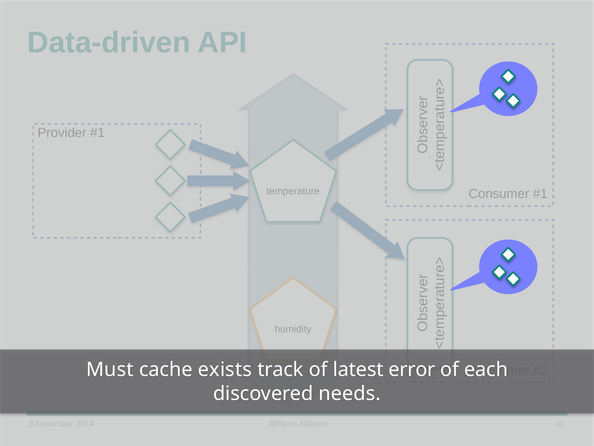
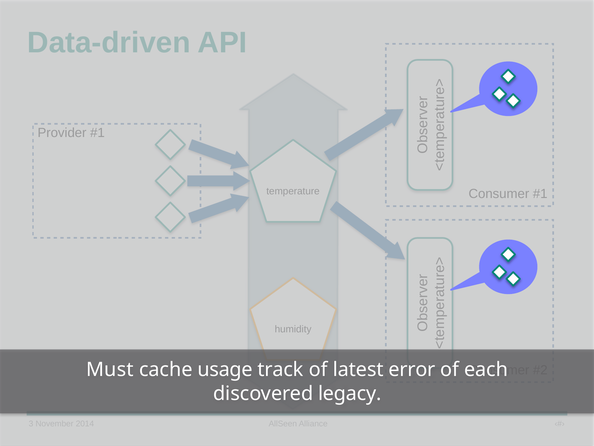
exists: exists -> usage
needs: needs -> legacy
